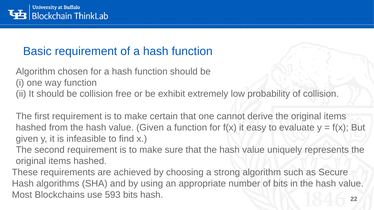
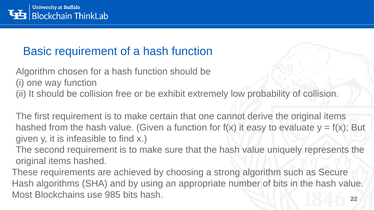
593: 593 -> 985
